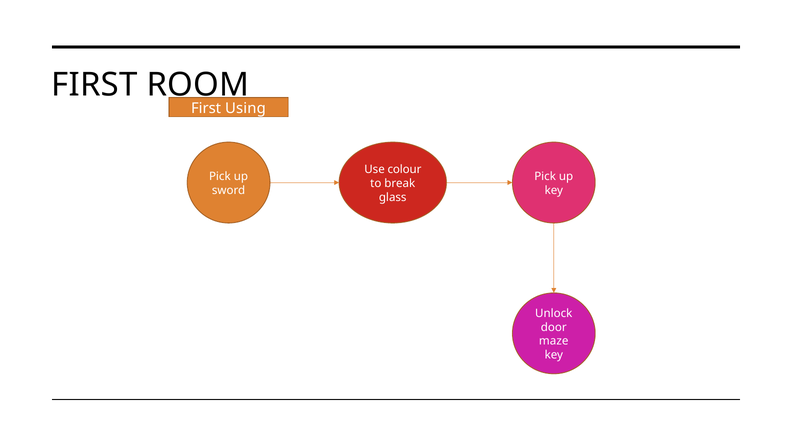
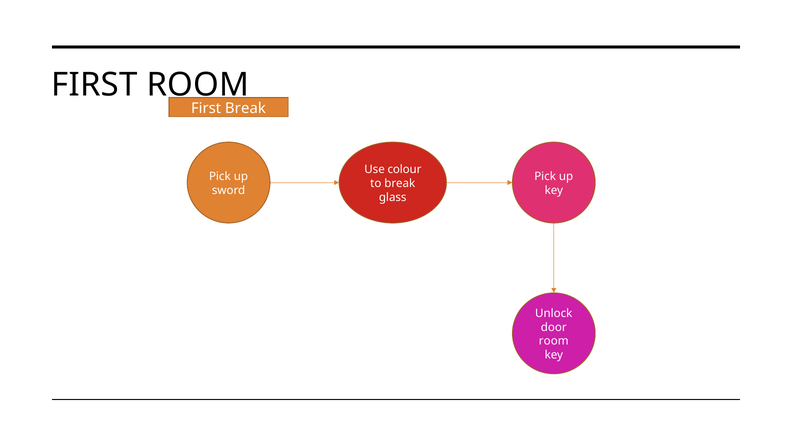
First Using: Using -> Break
maze at (554, 341): maze -> room
